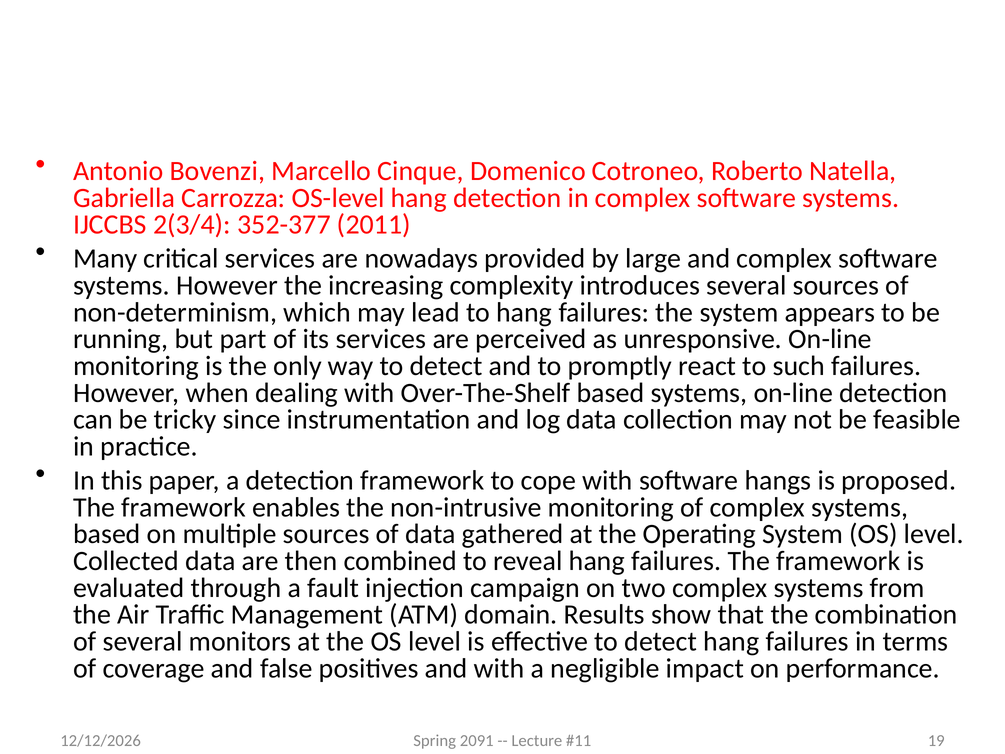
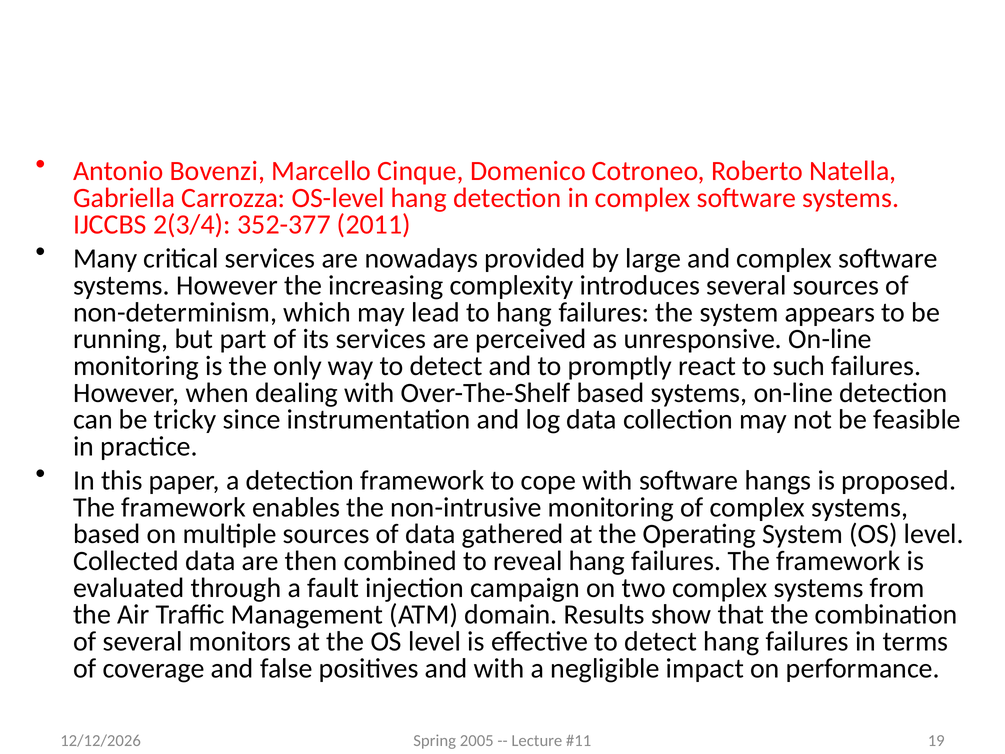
2091: 2091 -> 2005
